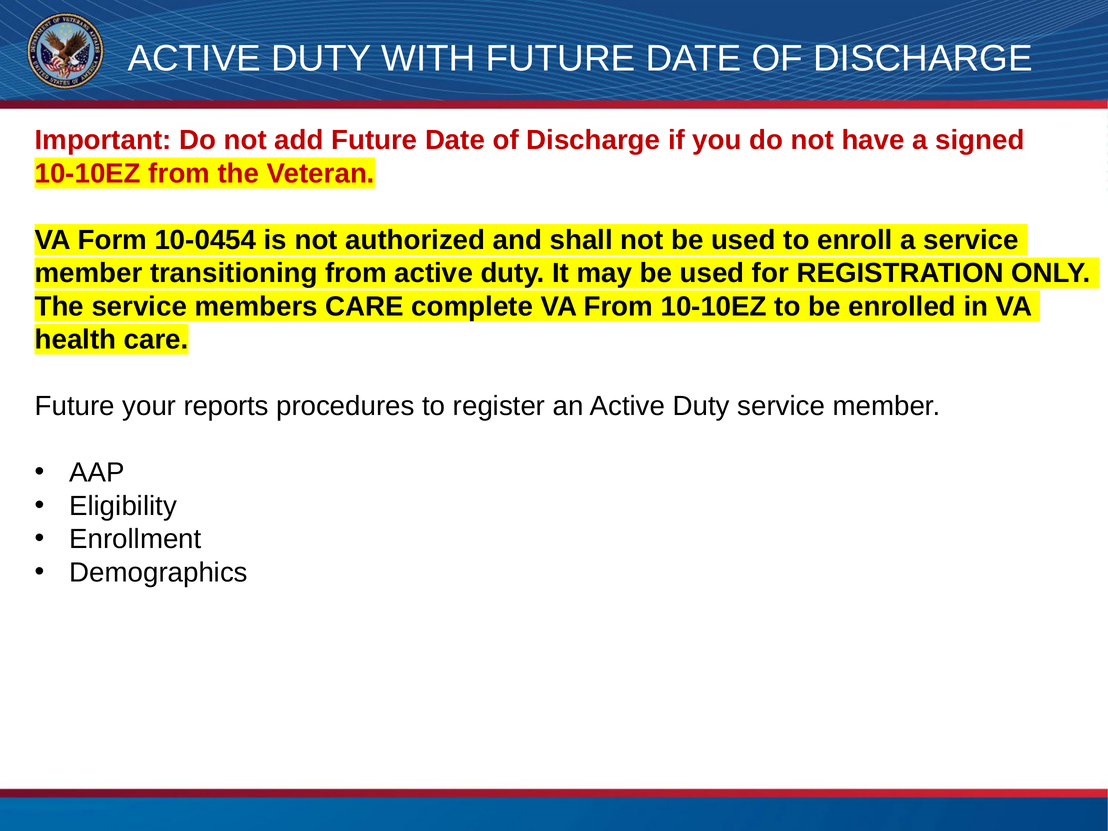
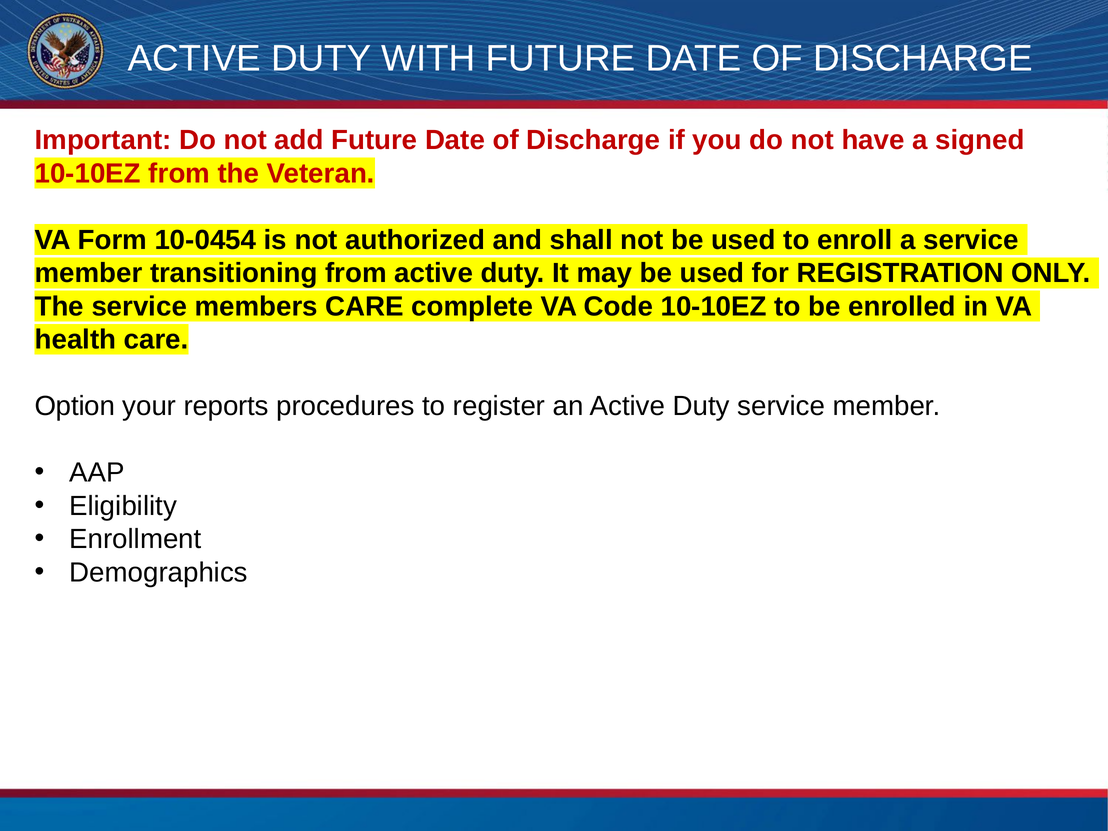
VA From: From -> Code
Future at (75, 406): Future -> Option
